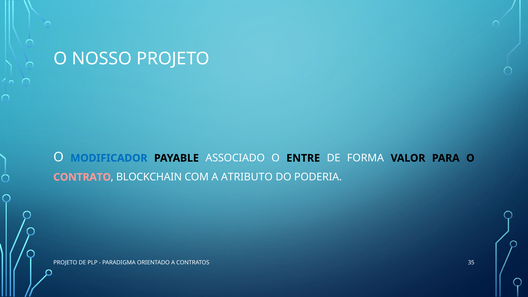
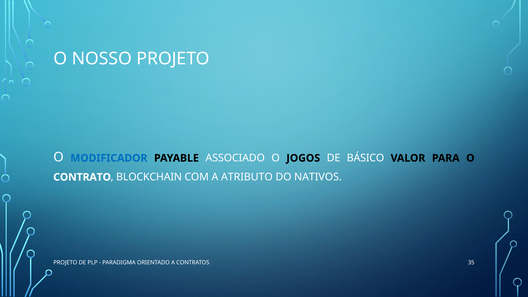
ENTRE: ENTRE -> JOGOS
FORMA: FORMA -> BÁSICO
CONTRATO colour: pink -> white
PODERIA: PODERIA -> NATIVOS
